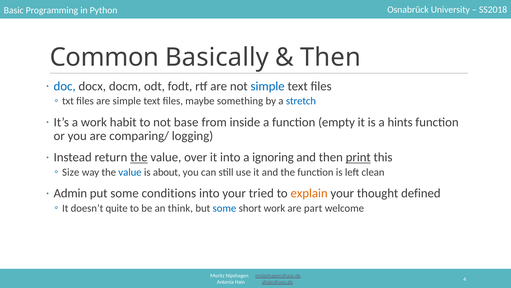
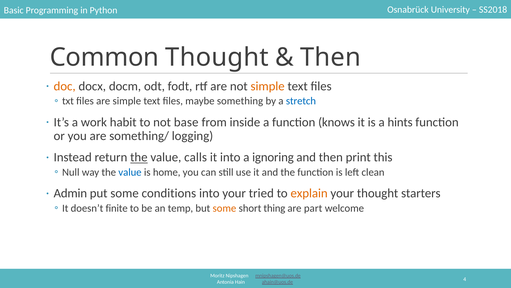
Common Basically: Basically -> Thought
doc colour: blue -> orange
simple at (268, 86) colour: blue -> orange
empty: empty -> knows
comparing/: comparing/ -> something/
over: over -> calls
print underline: present -> none
Size: Size -> Null
about: about -> home
defined: defined -> starters
quite: quite -> finite
think: think -> temp
some at (224, 208) colour: blue -> orange
short work: work -> thing
